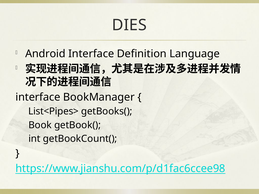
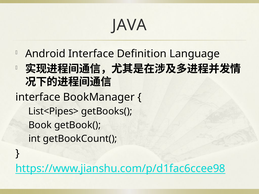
DIES: DIES -> JAVA
